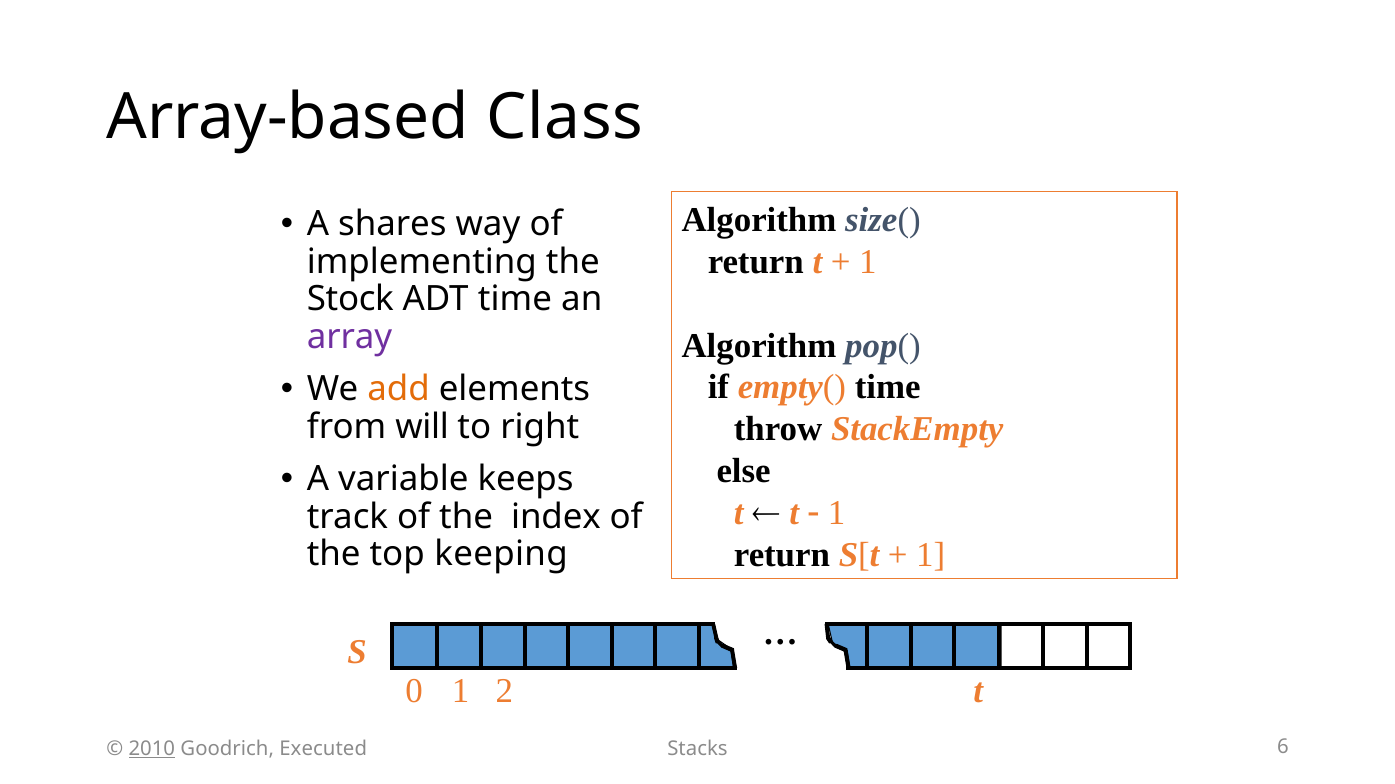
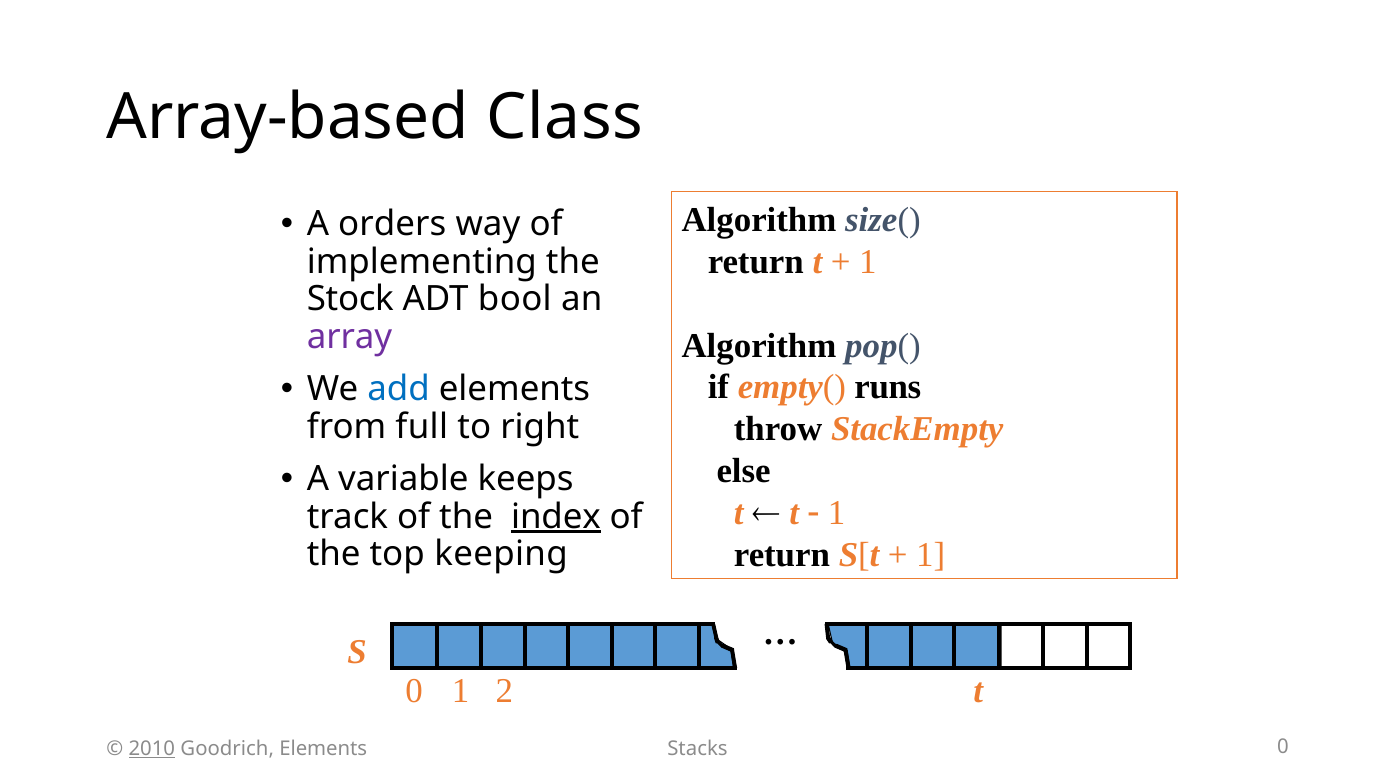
shares: shares -> orders
ADT time: time -> bool
empty( time: time -> runs
add colour: orange -> blue
will: will -> full
index underline: none -> present
Goodrich Executed: Executed -> Elements
Stacks 6: 6 -> 0
